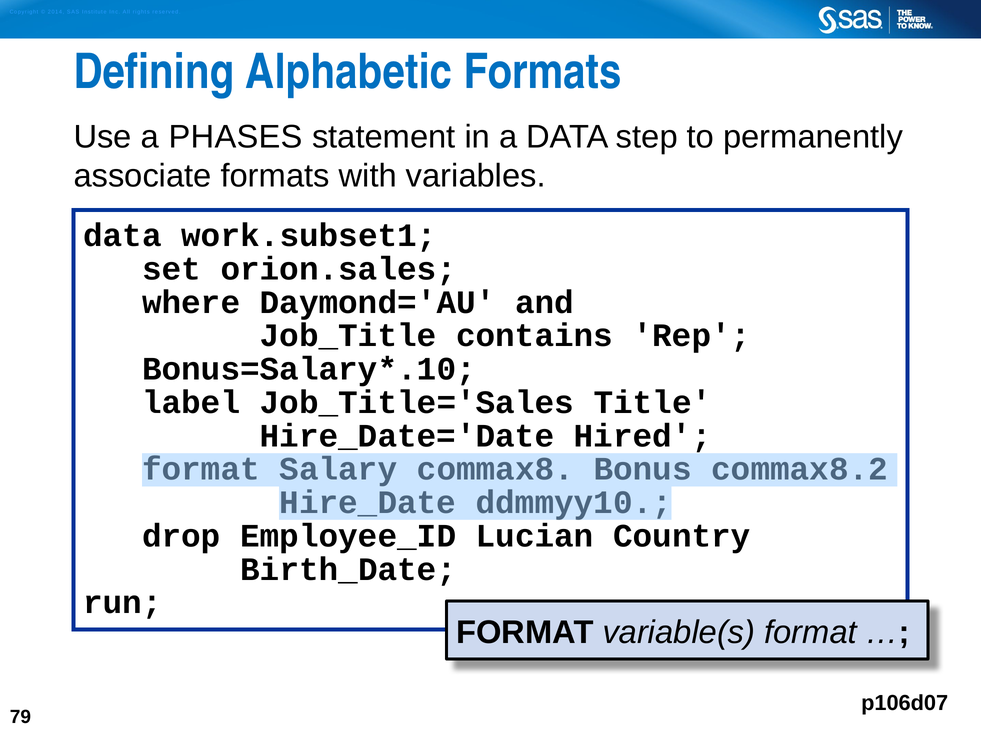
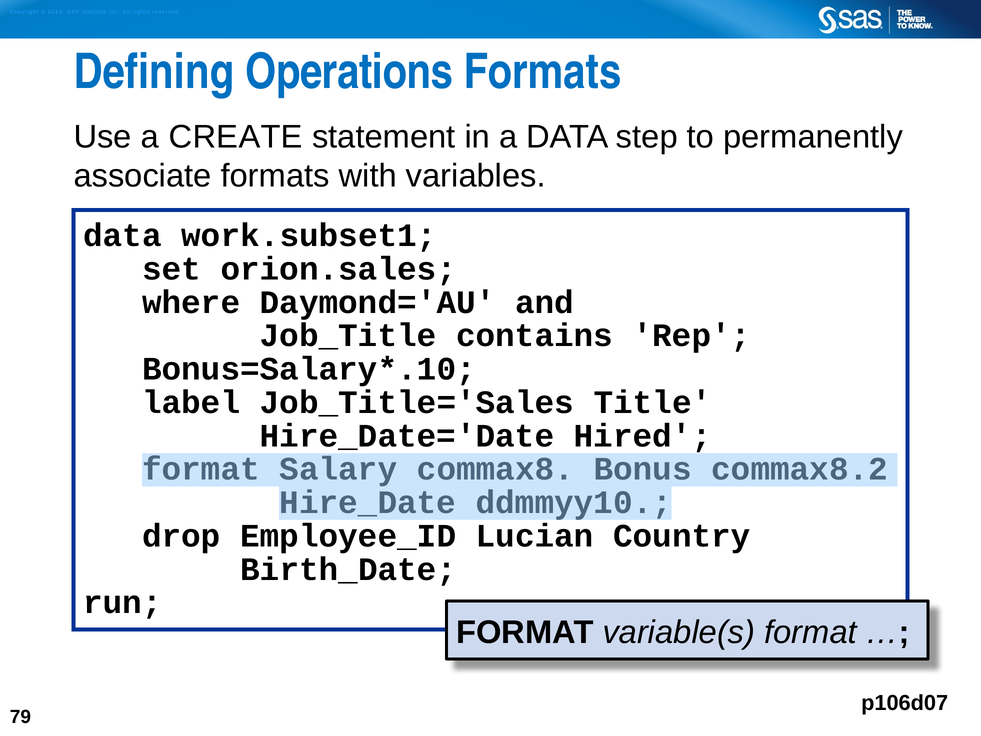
Alphabetic: Alphabetic -> Operations
PHASES: PHASES -> CREATE
